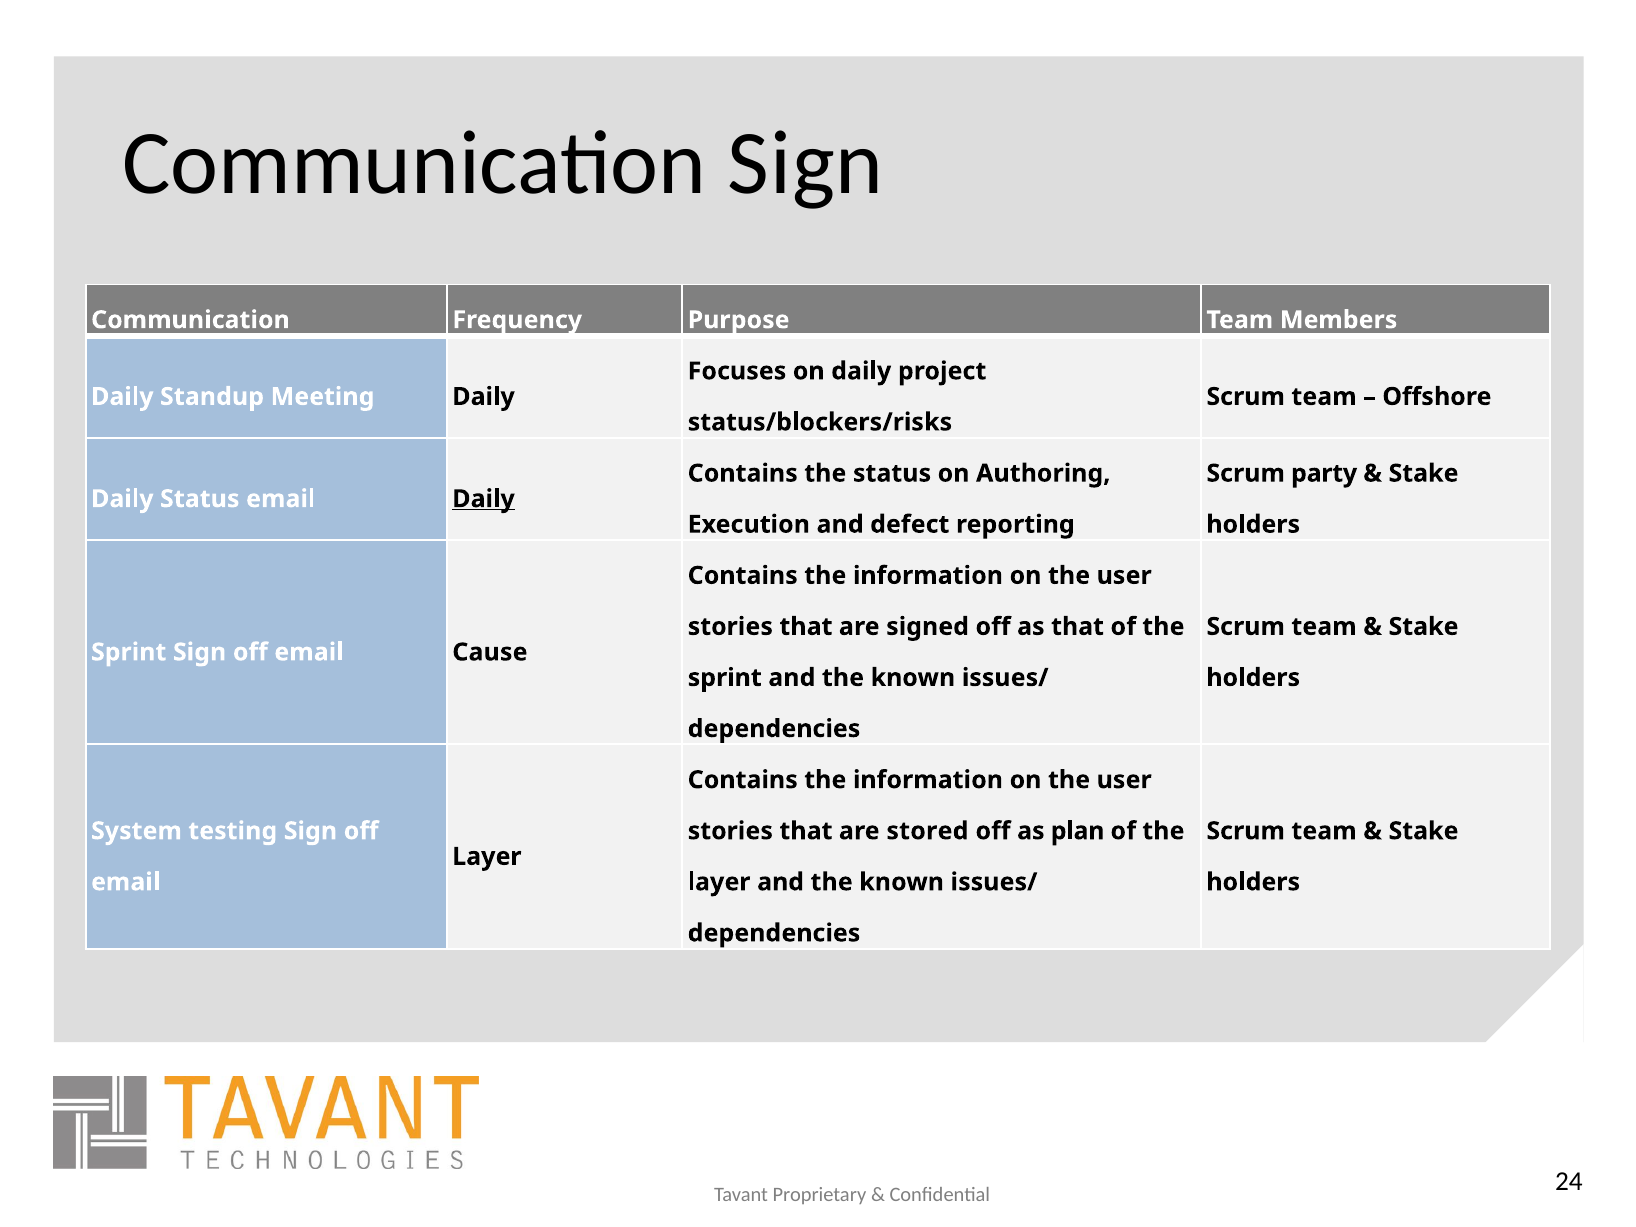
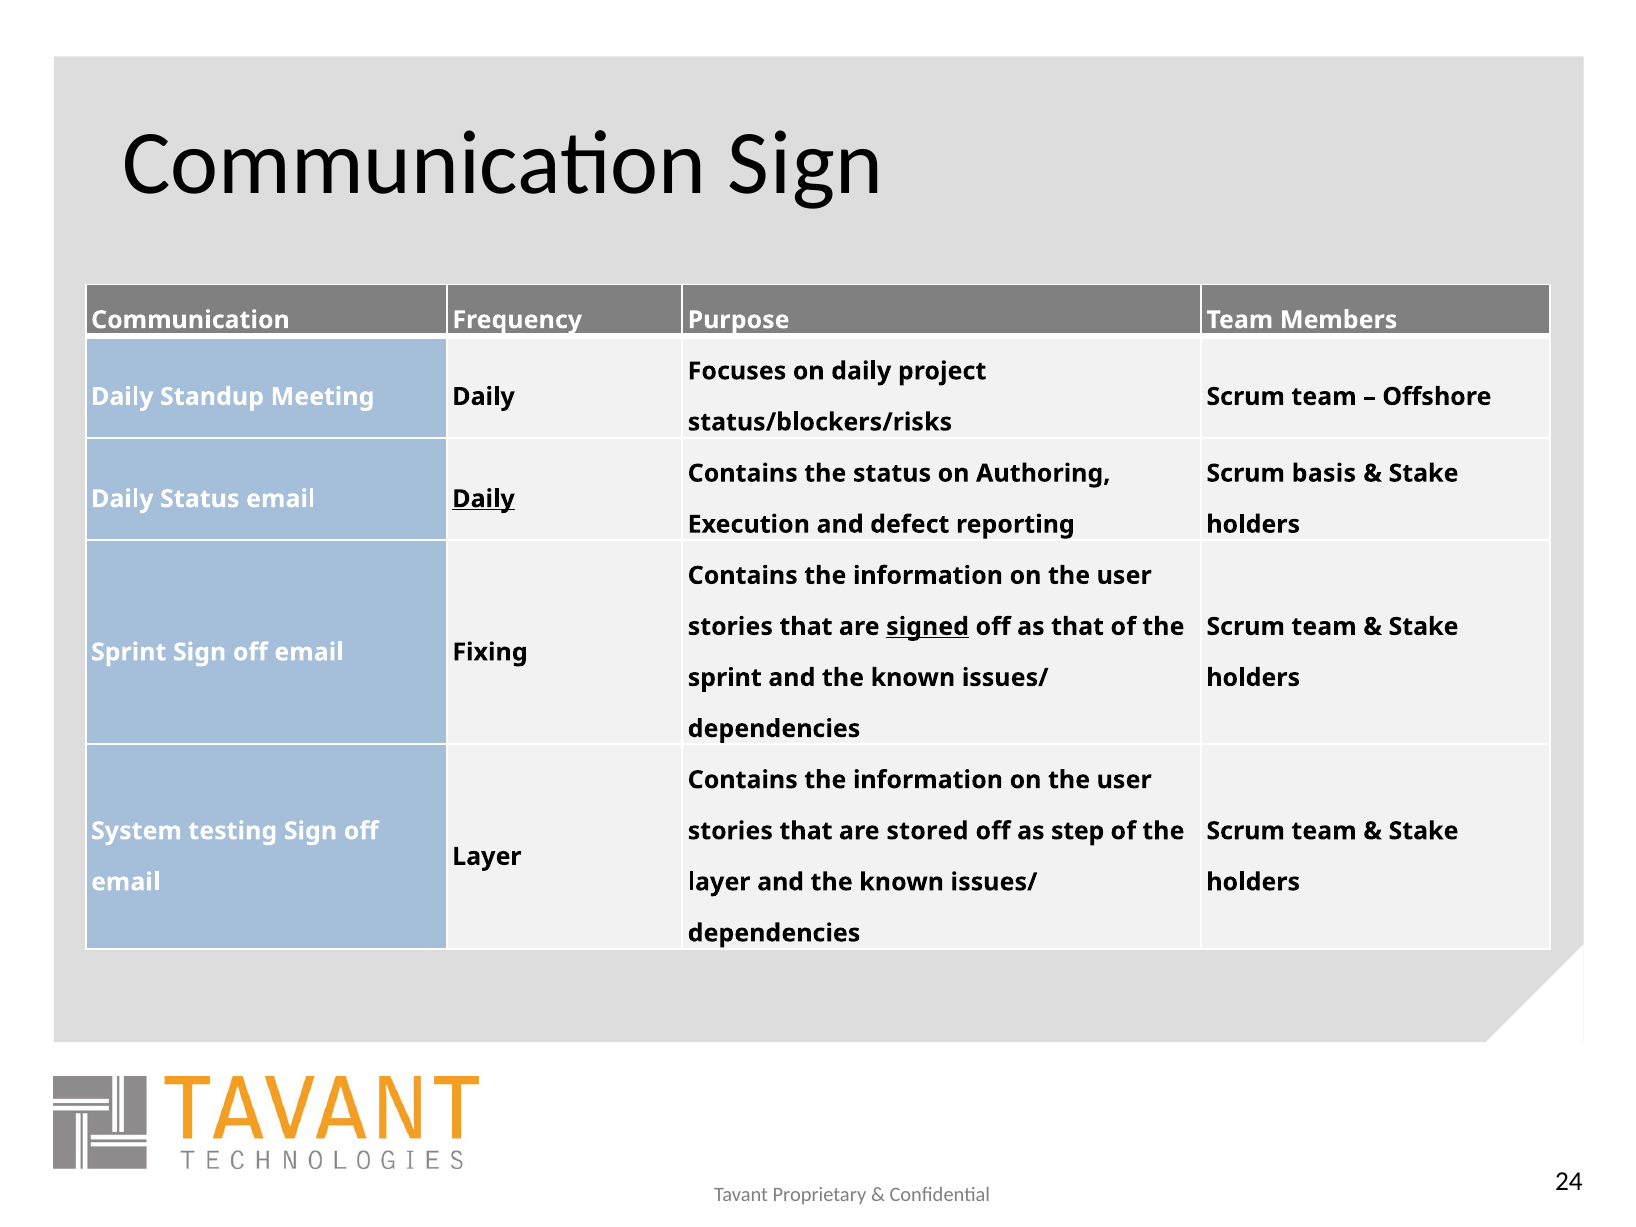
party: party -> basis
signed underline: none -> present
Cause: Cause -> Fixing
plan: plan -> step
